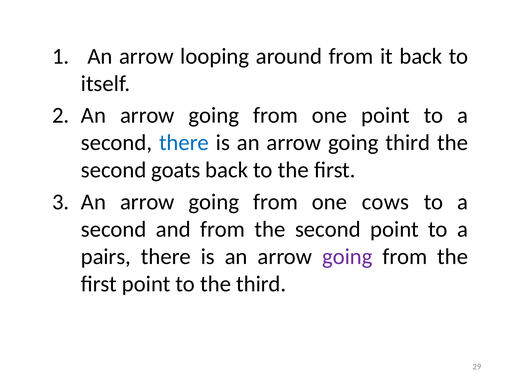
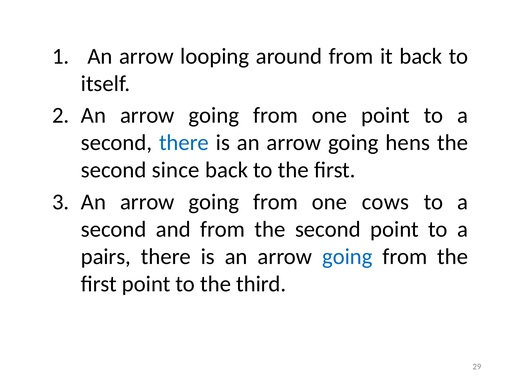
going third: third -> hens
goats: goats -> since
going at (347, 257) colour: purple -> blue
